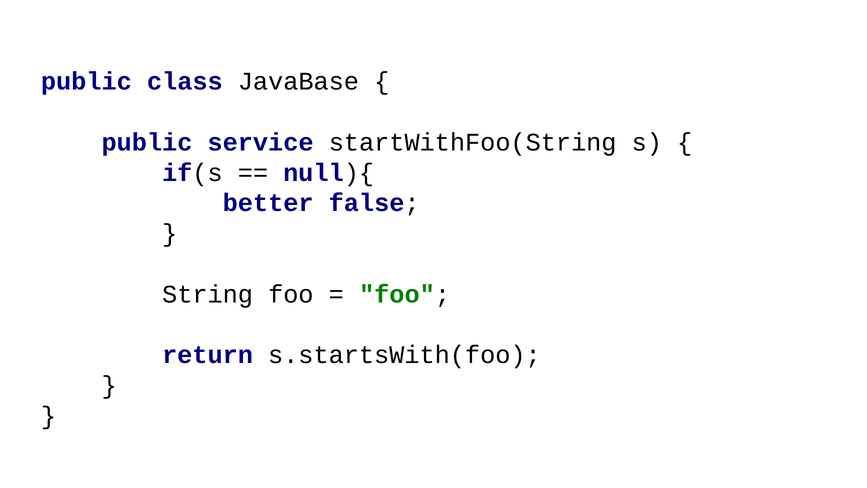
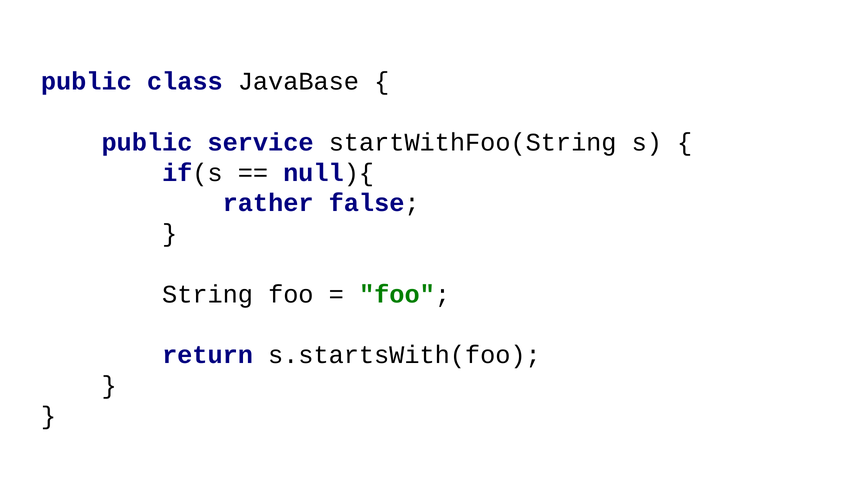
better: better -> rather
